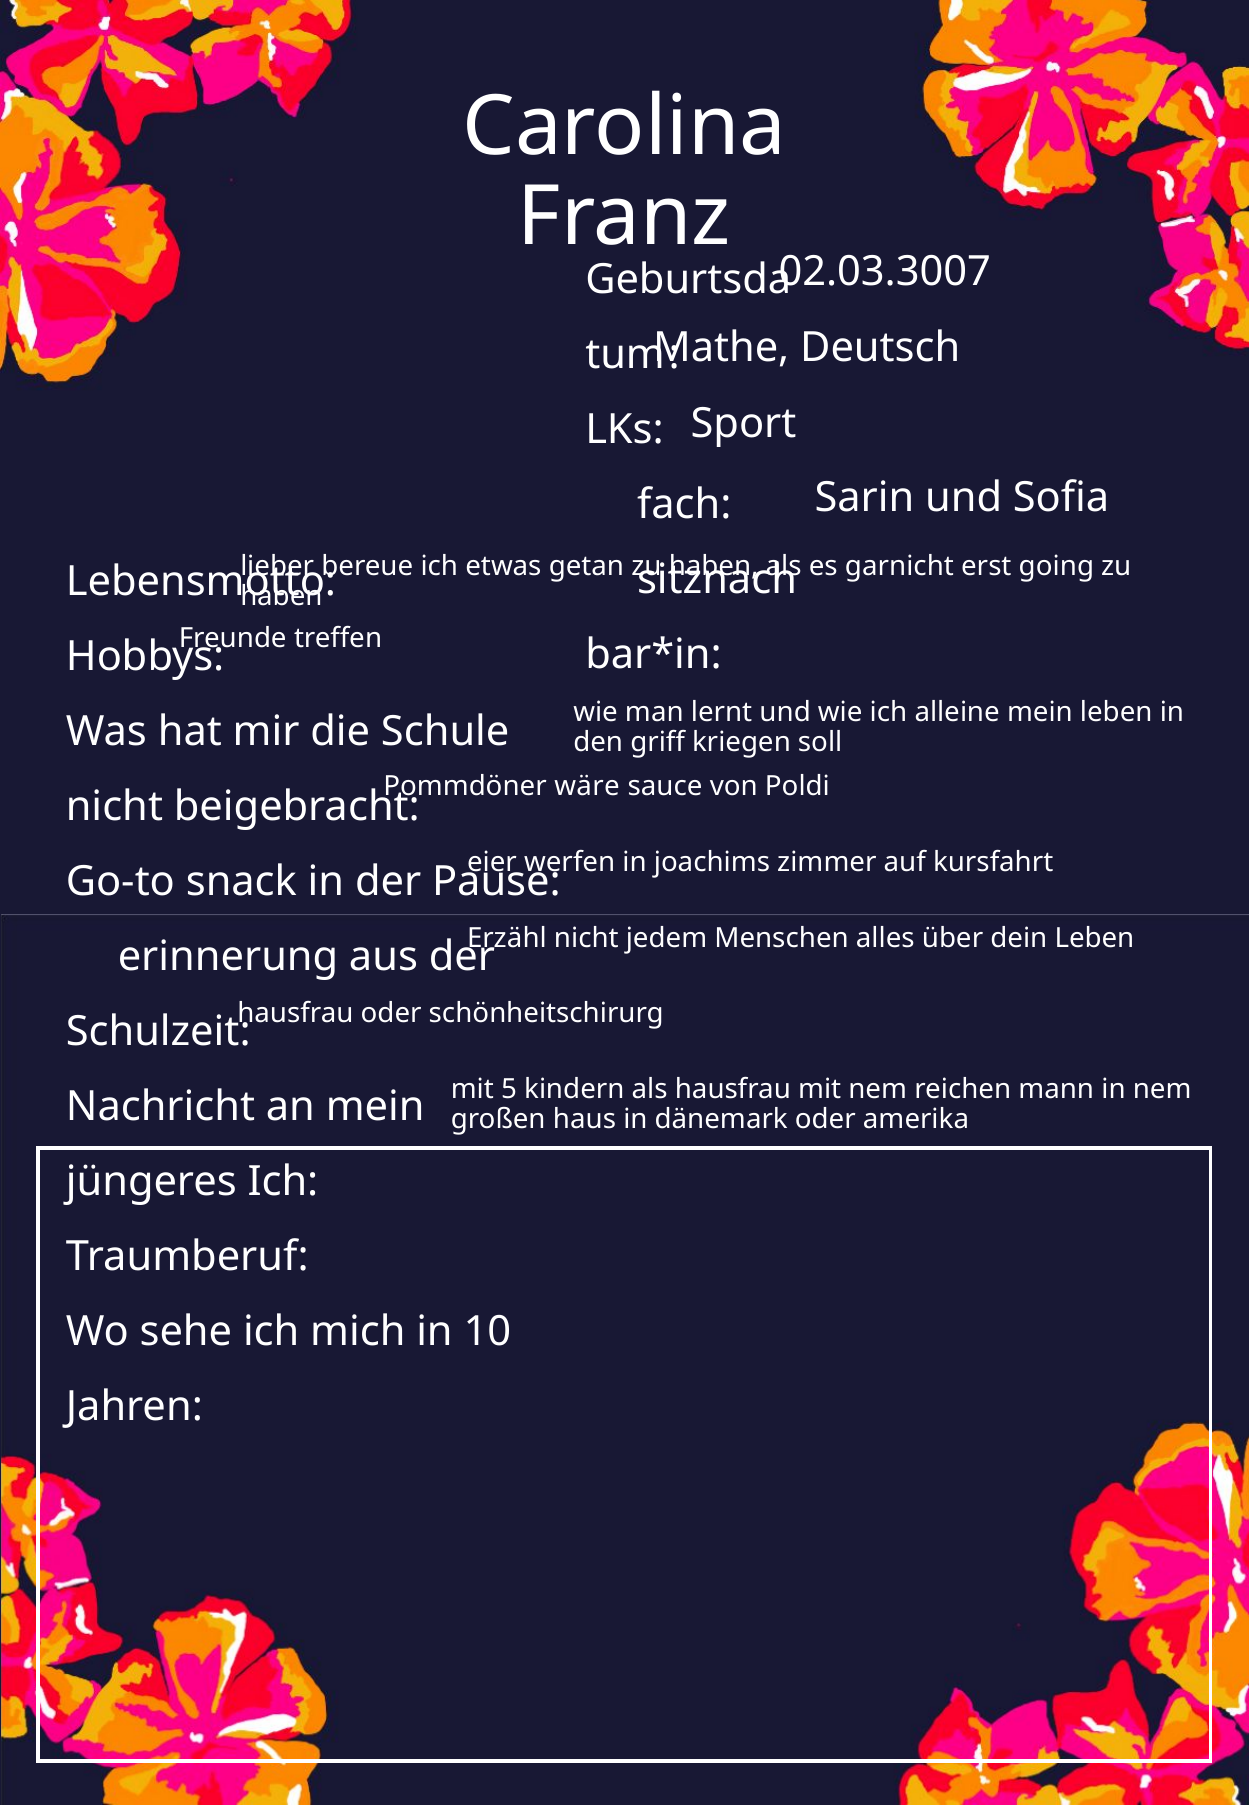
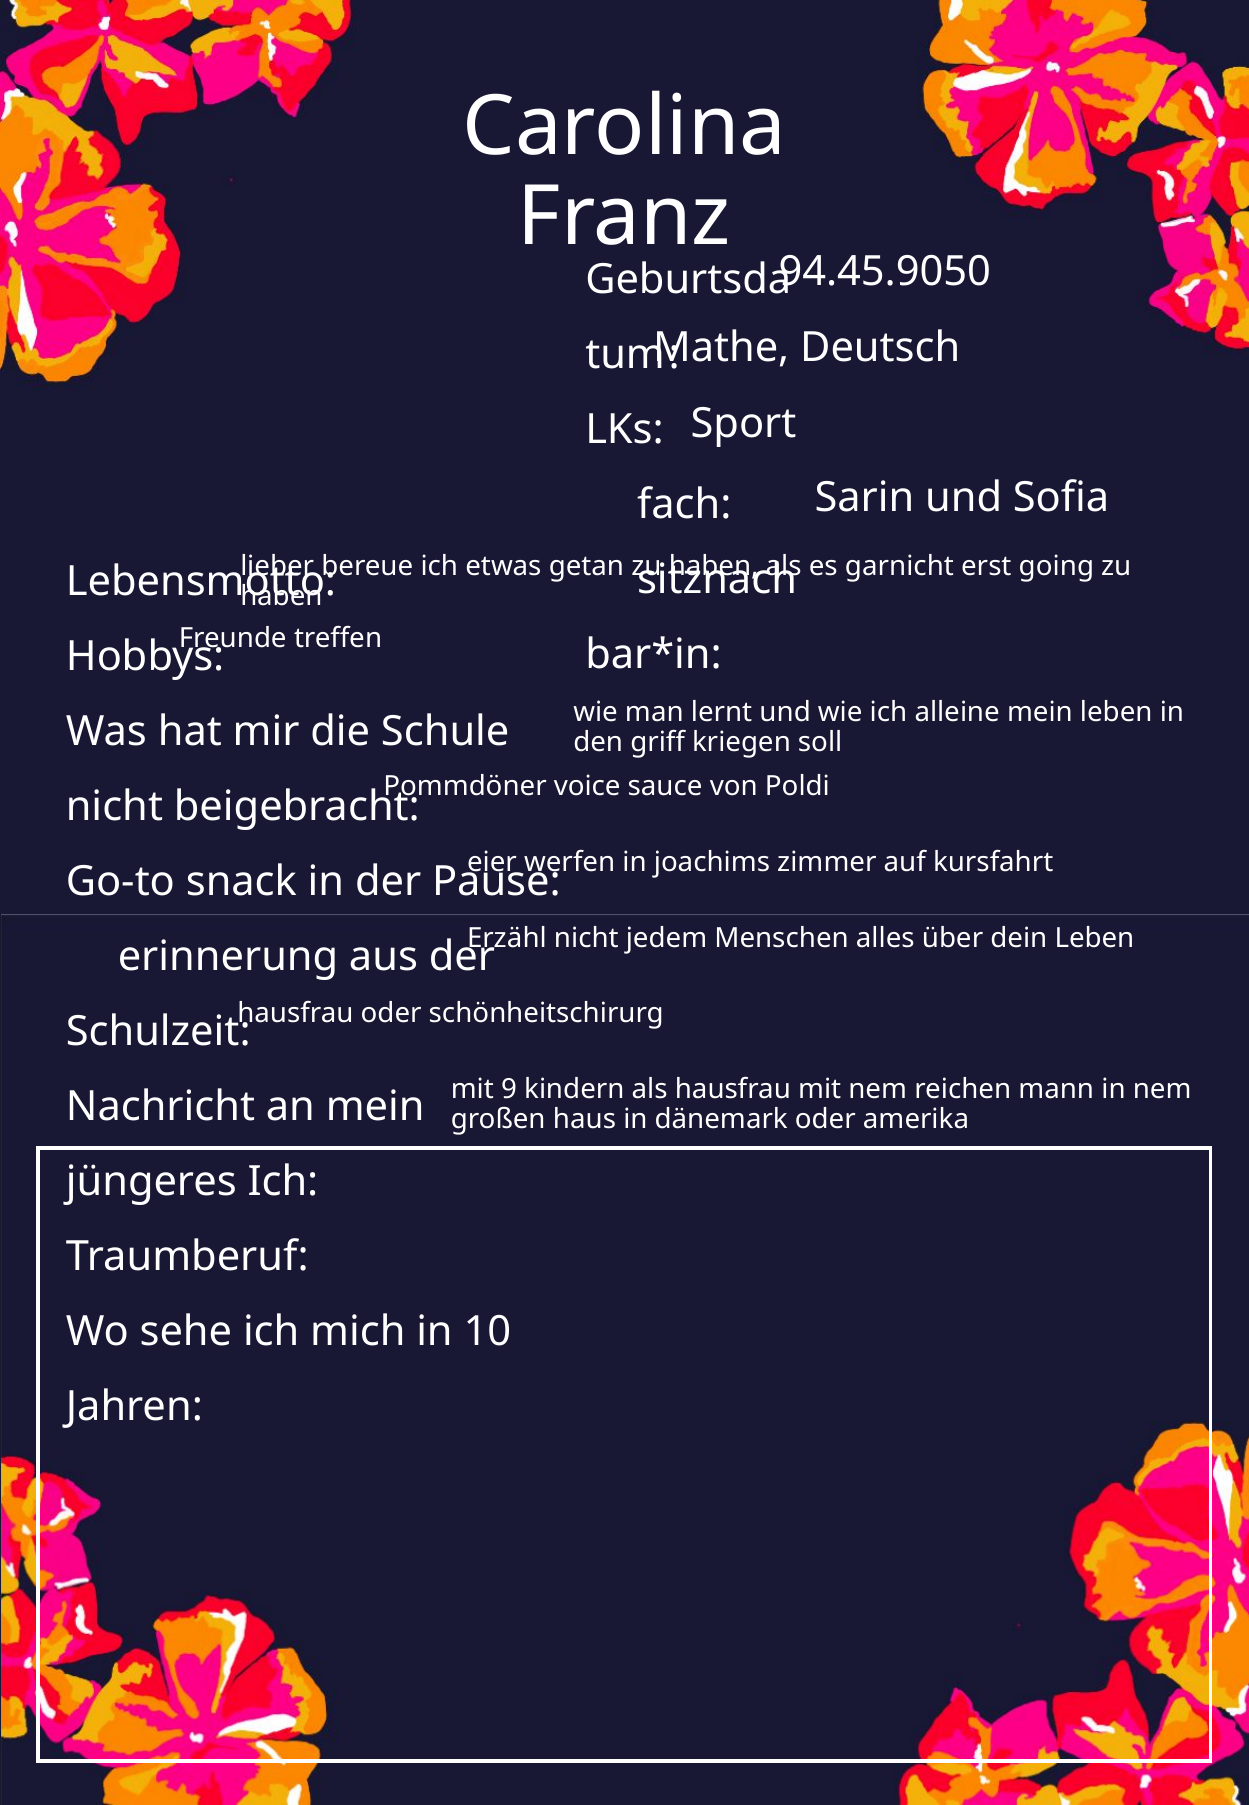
02.03.3007: 02.03.3007 -> 94.45.9050
wäre: wäre -> voice
5: 5 -> 9
